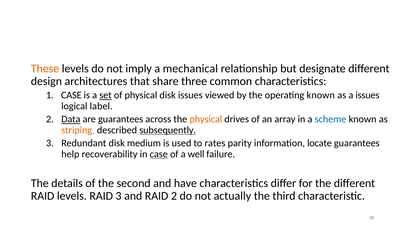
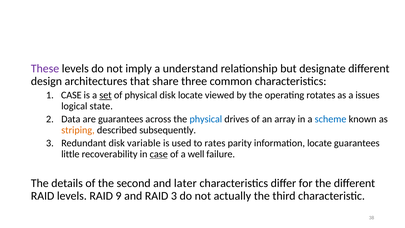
These colour: orange -> purple
mechanical: mechanical -> understand
disk issues: issues -> locate
operating known: known -> rotates
label: label -> state
Data underline: present -> none
physical at (206, 119) colour: orange -> blue
subsequently underline: present -> none
medium: medium -> variable
help: help -> little
have: have -> later
RAID 3: 3 -> 9
RAID 2: 2 -> 3
